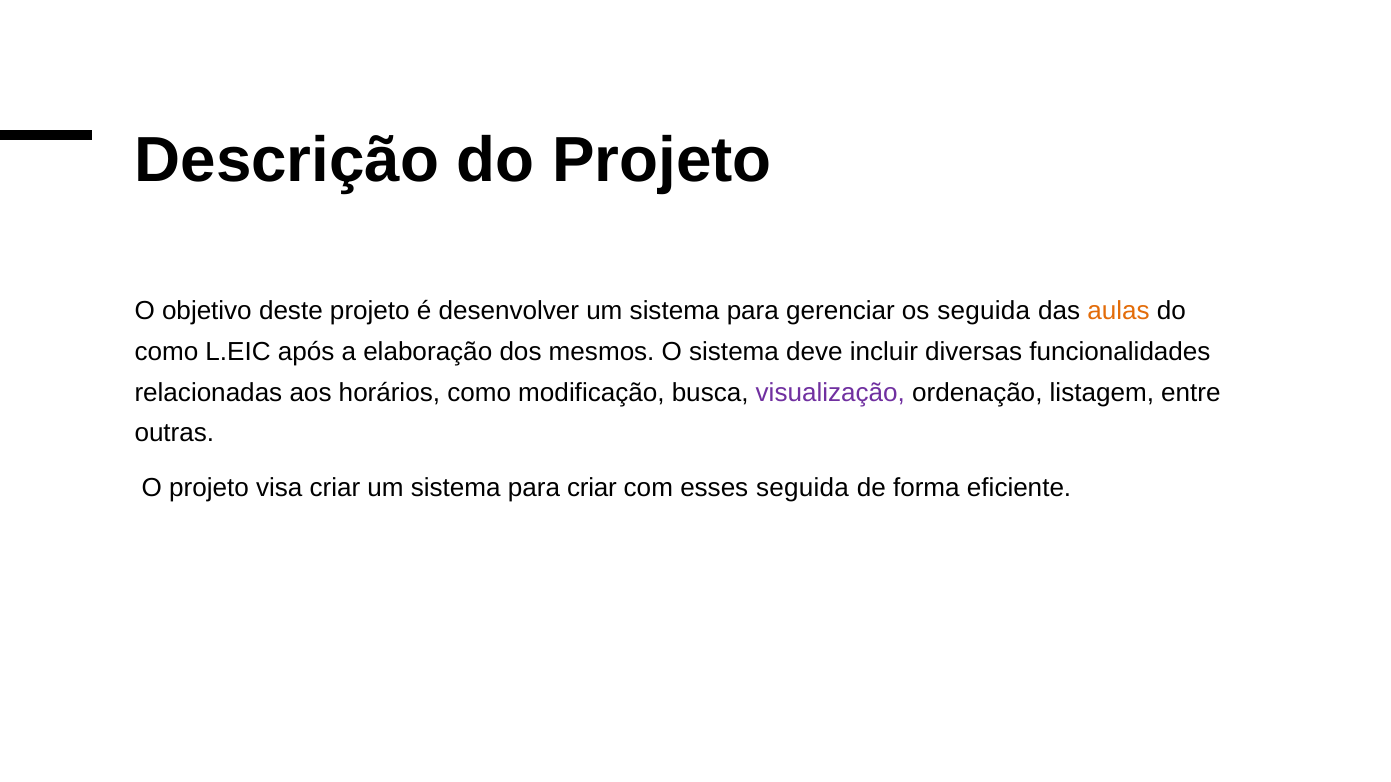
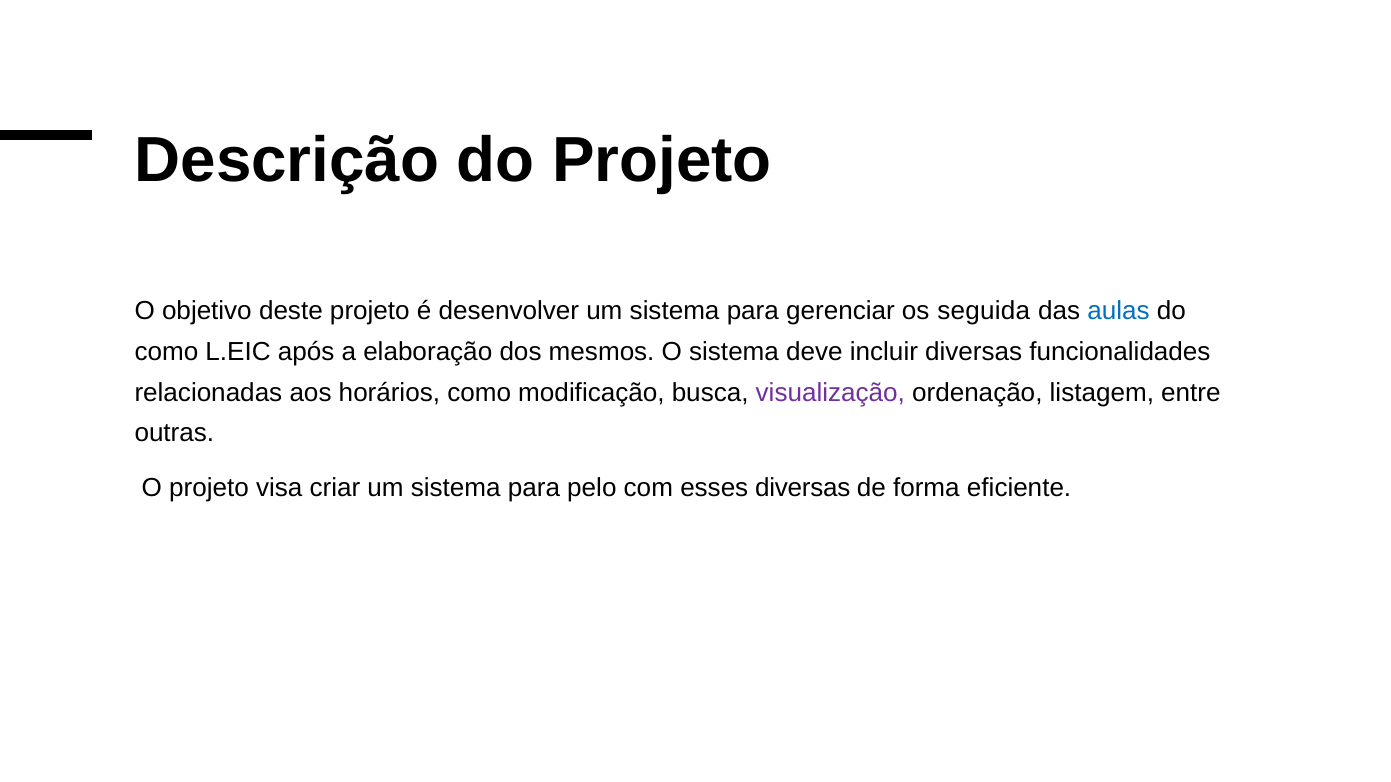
aulas colour: orange -> blue
para criar: criar -> pelo
esses seguida: seguida -> diversas
